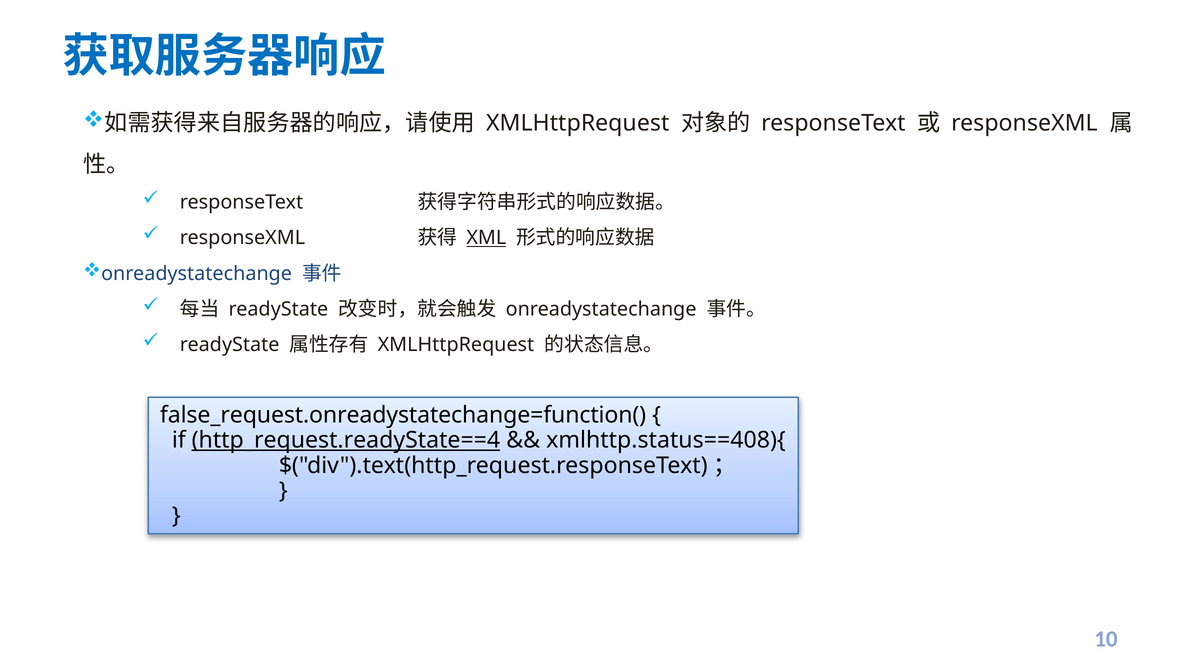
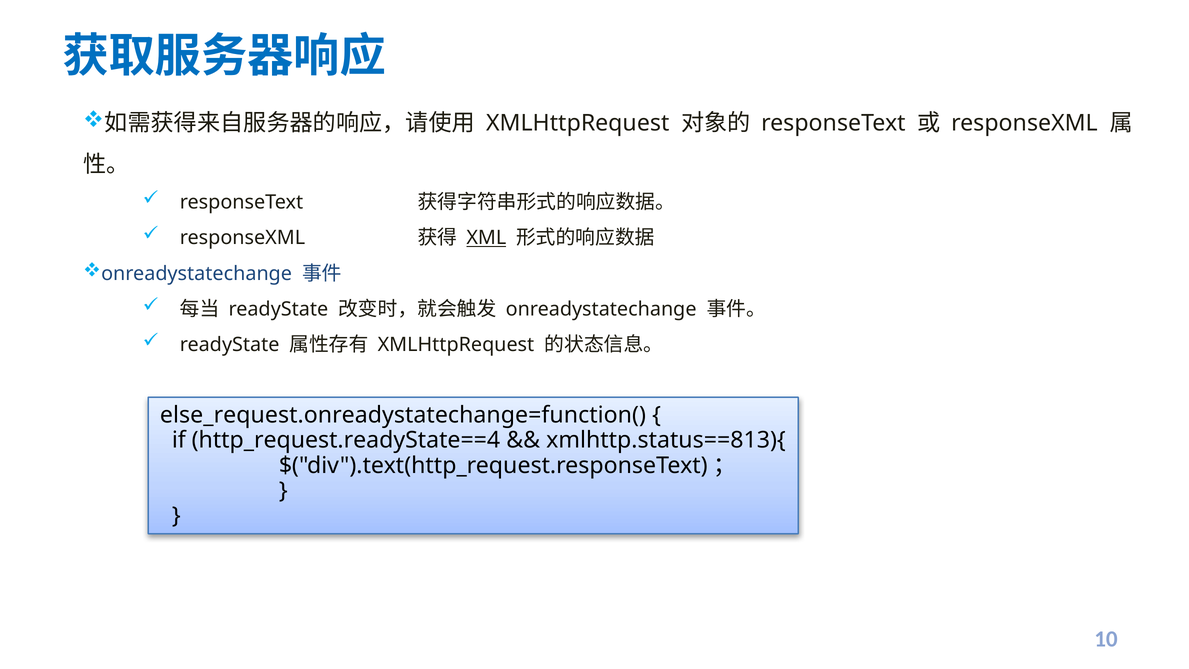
false_request.onreadystatechange=function(: false_request.onreadystatechange=function( -> else_request.onreadystatechange=function(
http_request.readyState==4 underline: present -> none
xmlhttp.status==408){: xmlhttp.status==408){ -> xmlhttp.status==813){
